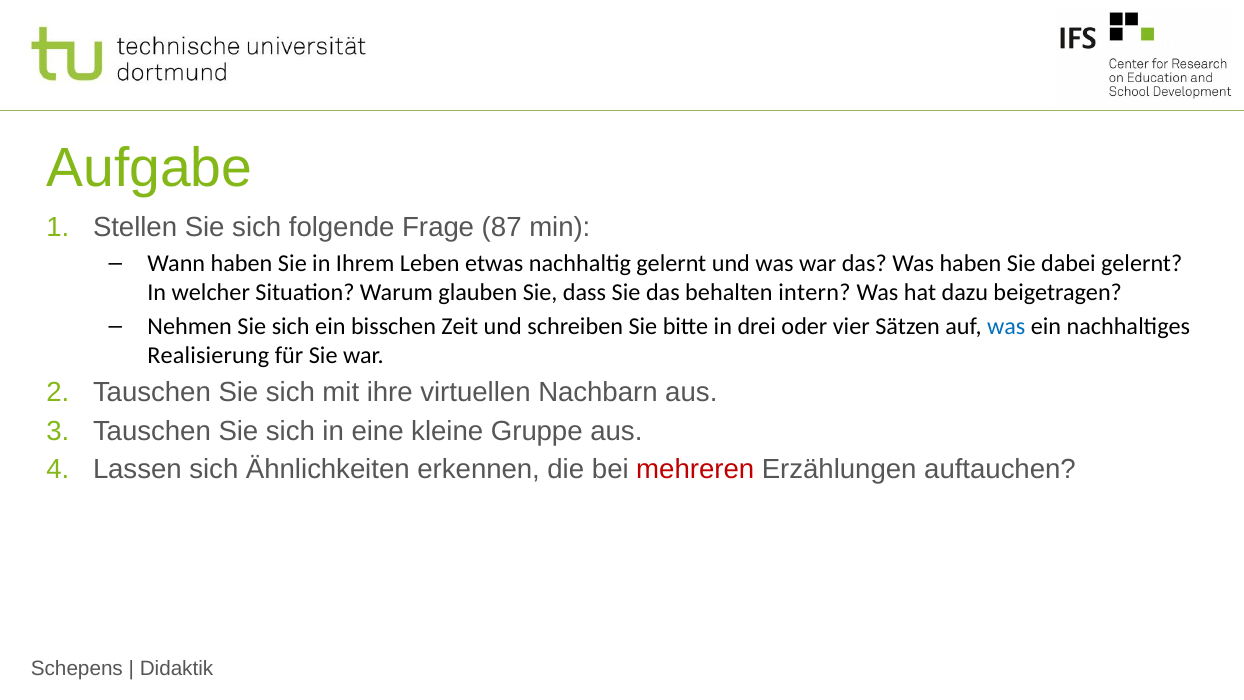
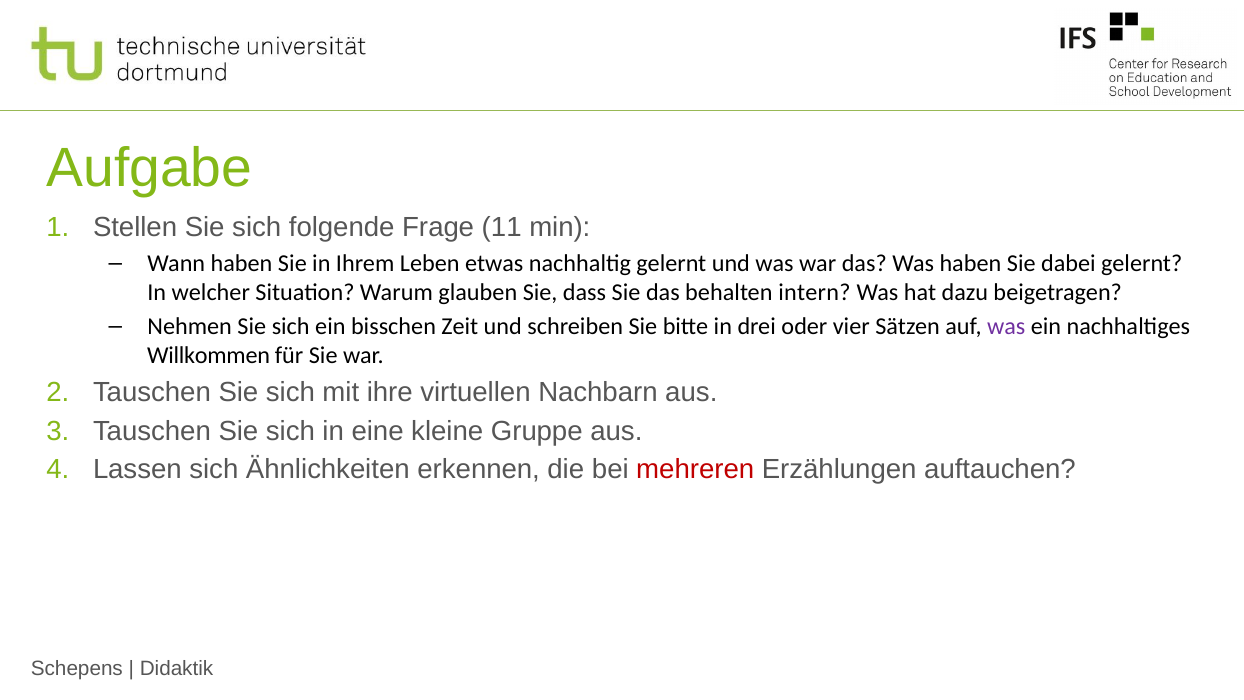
87: 87 -> 11
was at (1006, 326) colour: blue -> purple
Realisierung: Realisierung -> Willkommen
